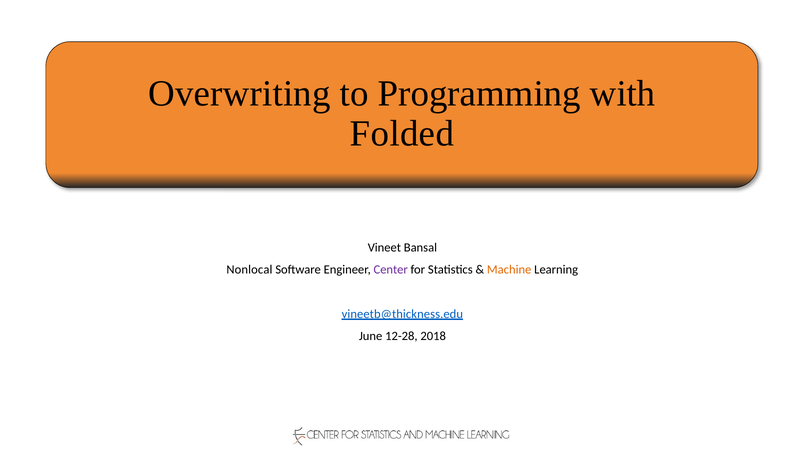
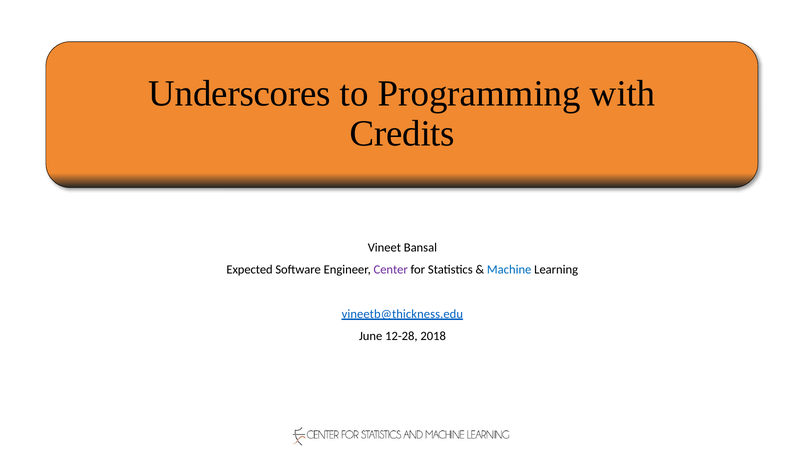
Overwriting: Overwriting -> Underscores
Folded: Folded -> Credits
Nonlocal: Nonlocal -> Expected
Machine colour: orange -> blue
